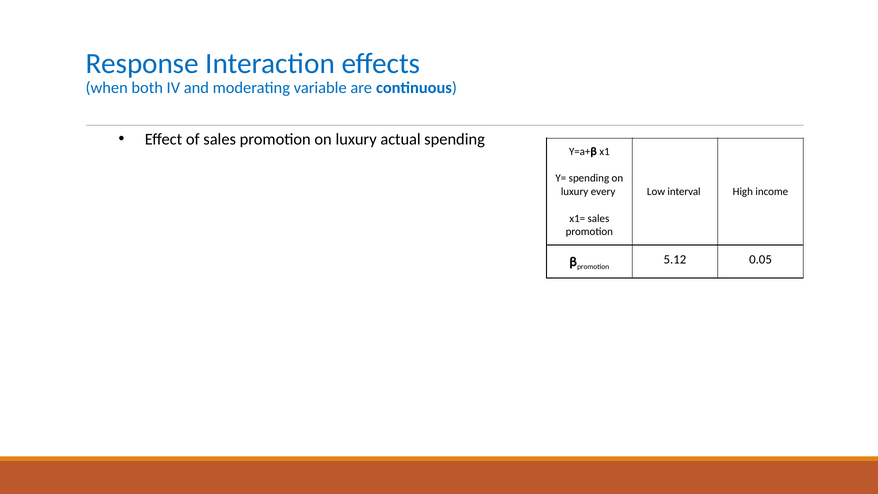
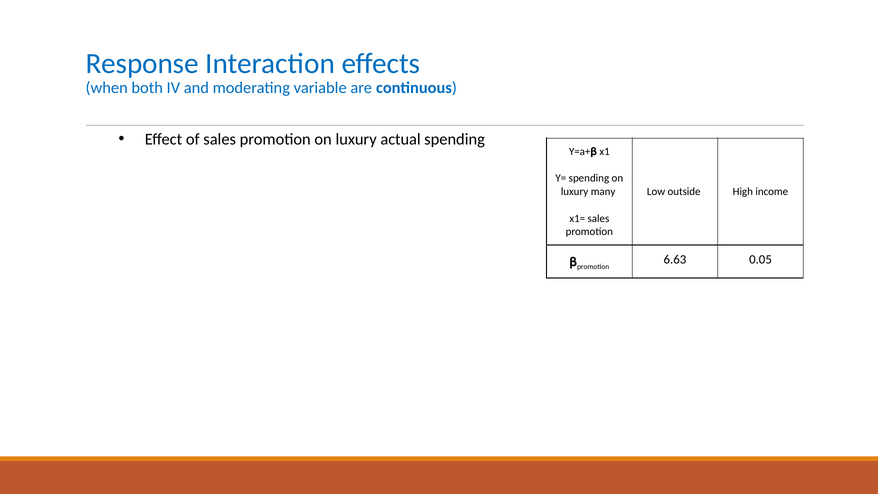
every: every -> many
interval: interval -> outside
5.12: 5.12 -> 6.63
